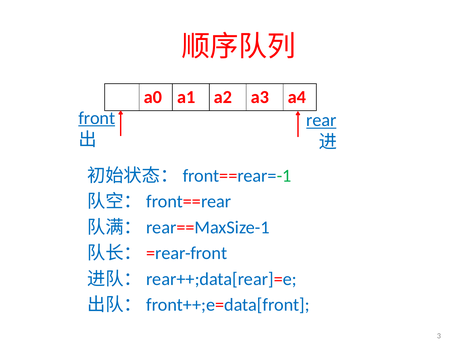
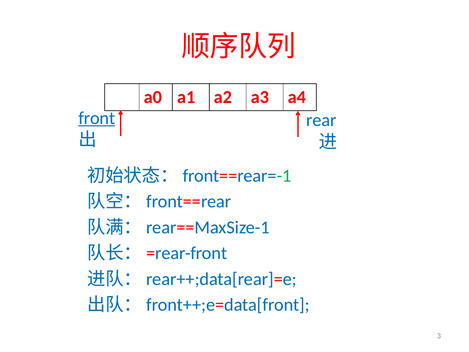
rear underline: present -> none
